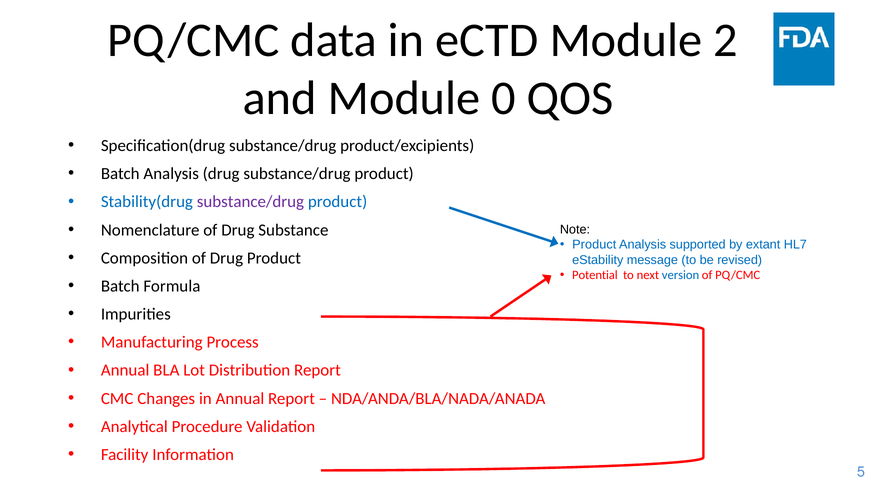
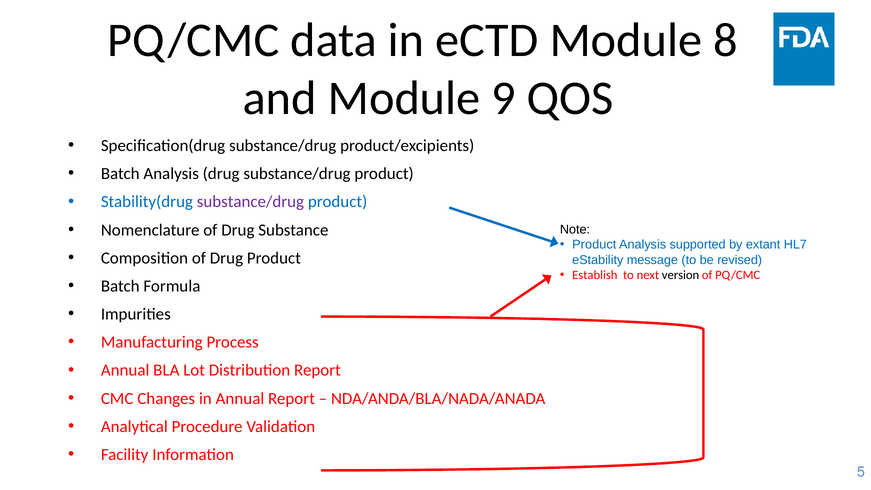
2: 2 -> 8
0: 0 -> 9
Potential: Potential -> Establish
version colour: blue -> black
